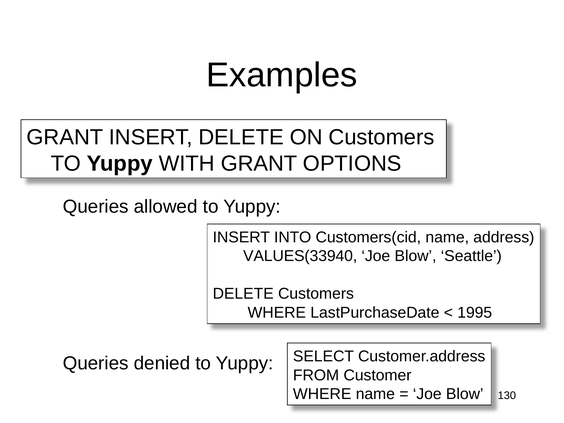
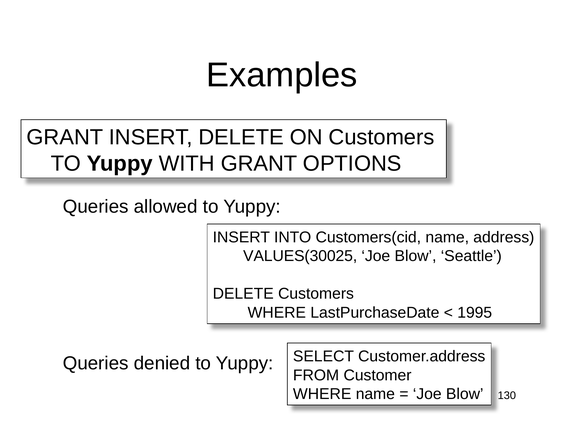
VALUES(33940: VALUES(33940 -> VALUES(30025
